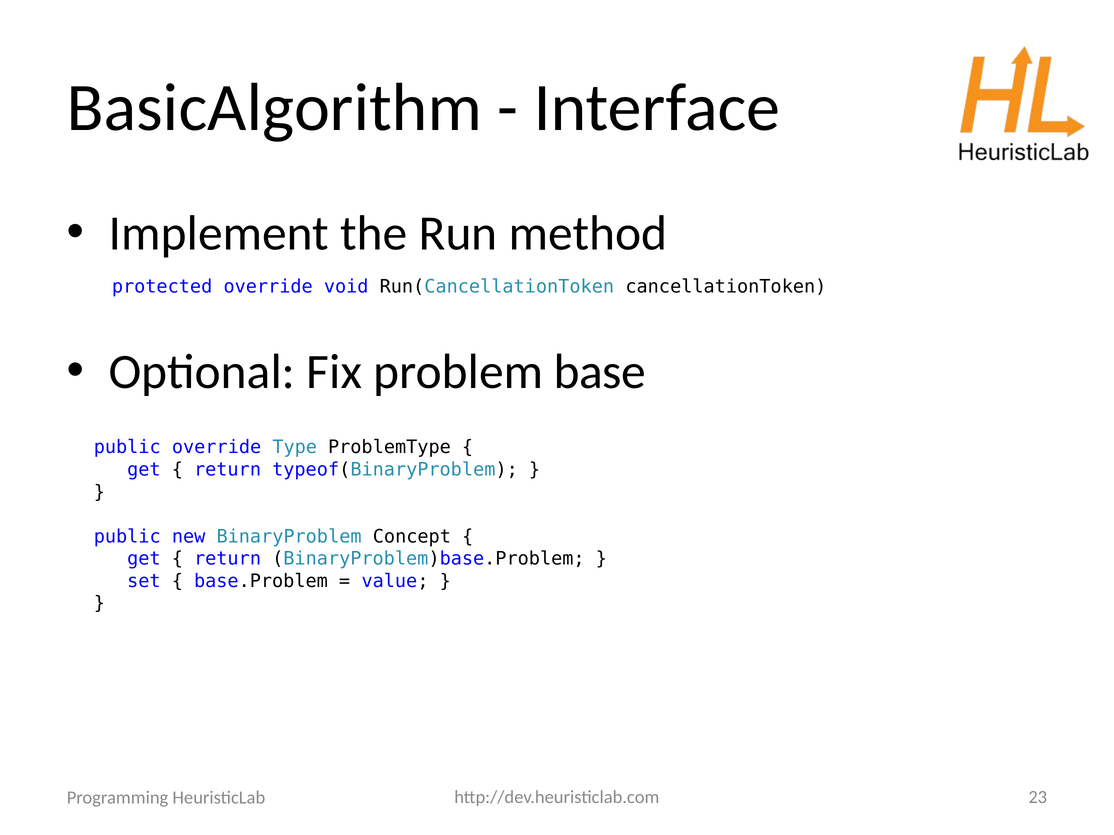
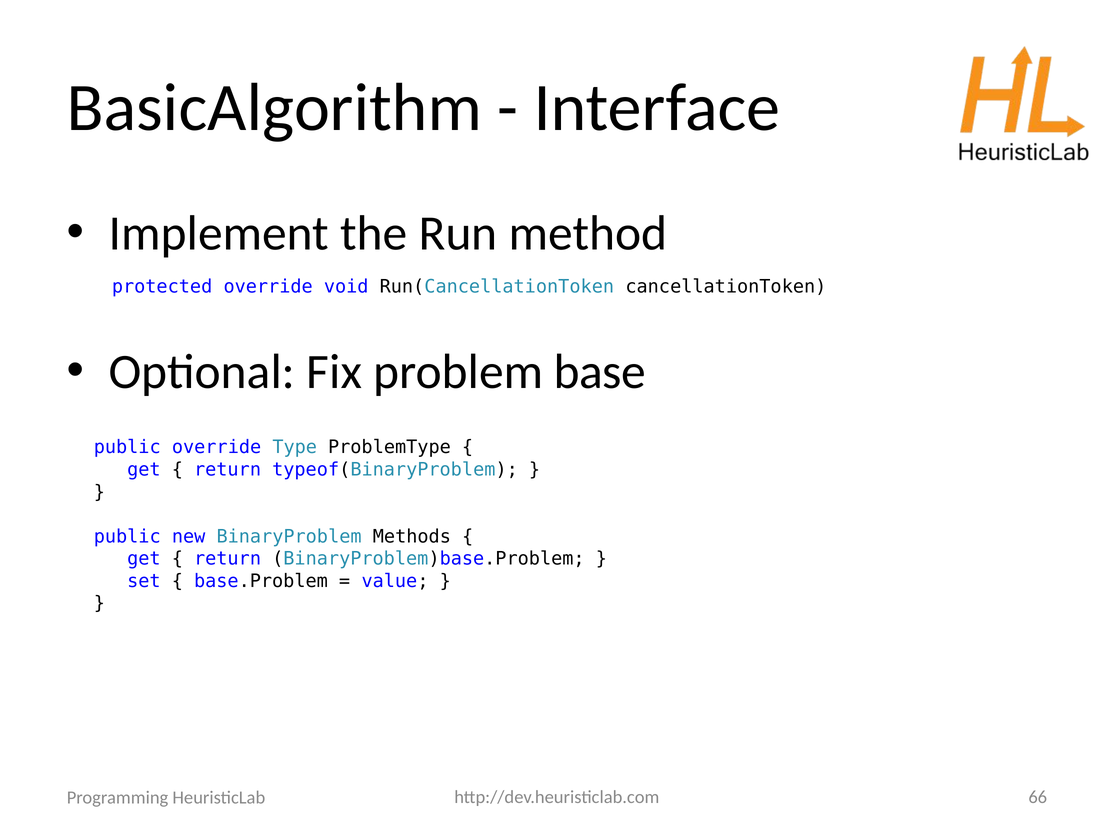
Concept: Concept -> Methods
23: 23 -> 66
